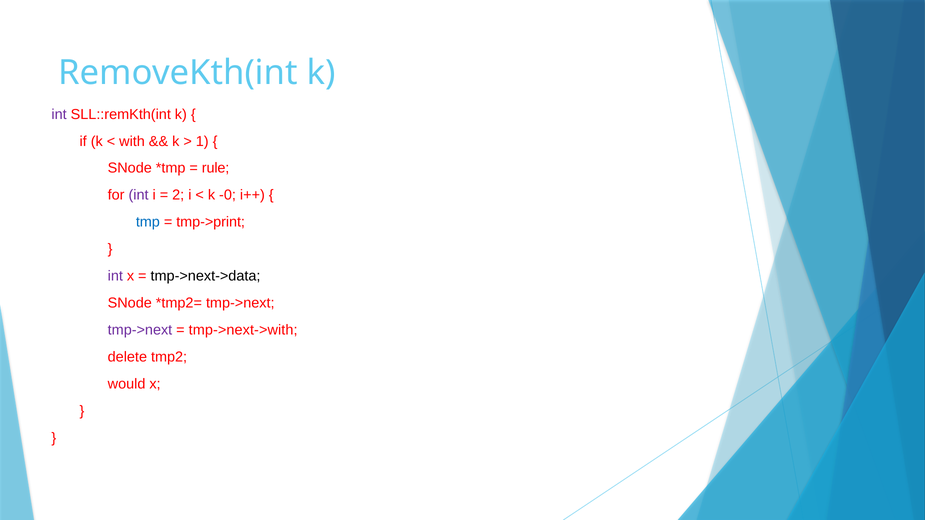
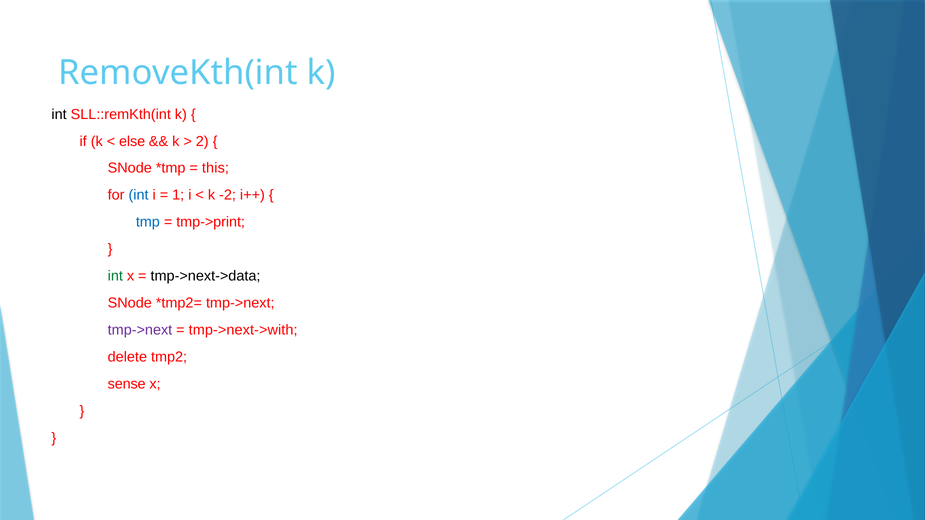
int at (59, 114) colour: purple -> black
with: with -> else
1: 1 -> 2
rule: rule -> this
int at (139, 195) colour: purple -> blue
2: 2 -> 1
-0: -0 -> -2
int at (115, 276) colour: purple -> green
would: would -> sense
